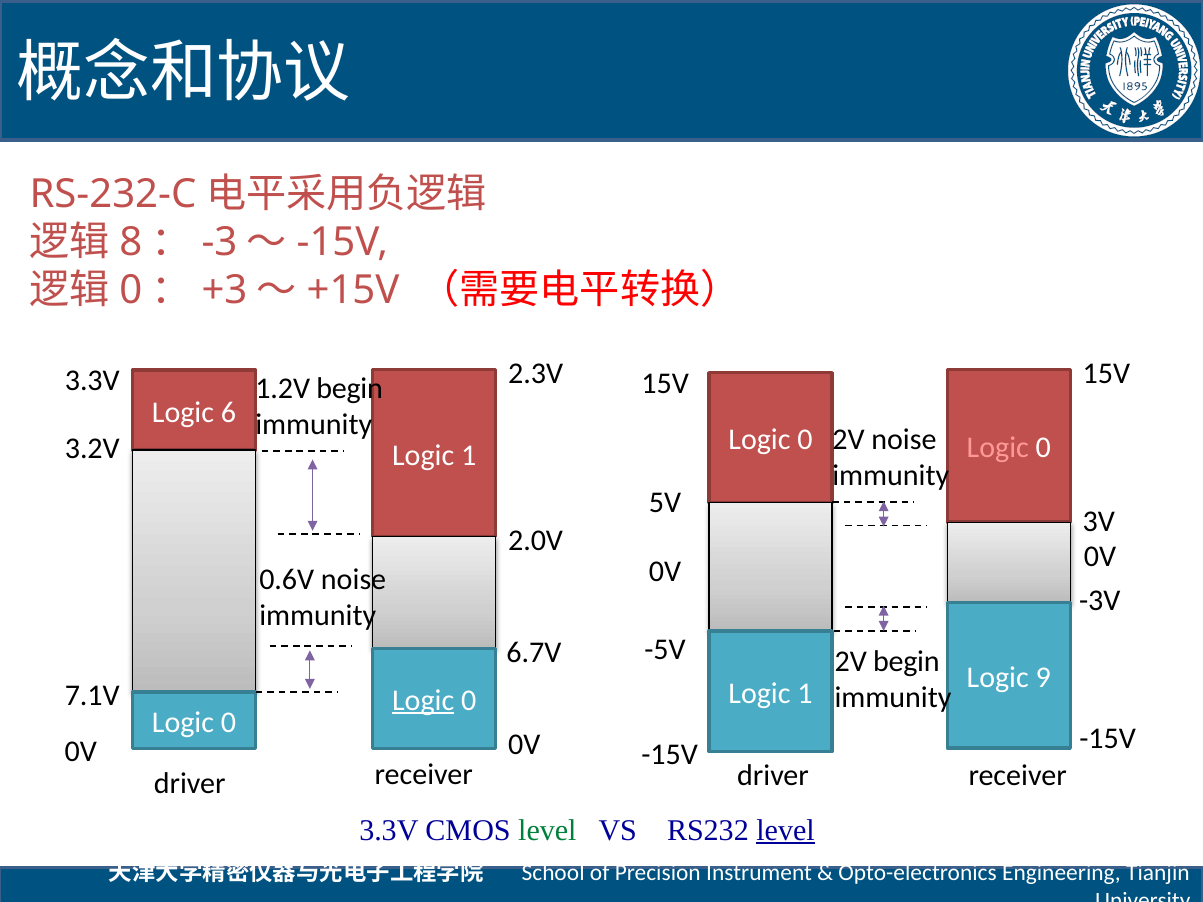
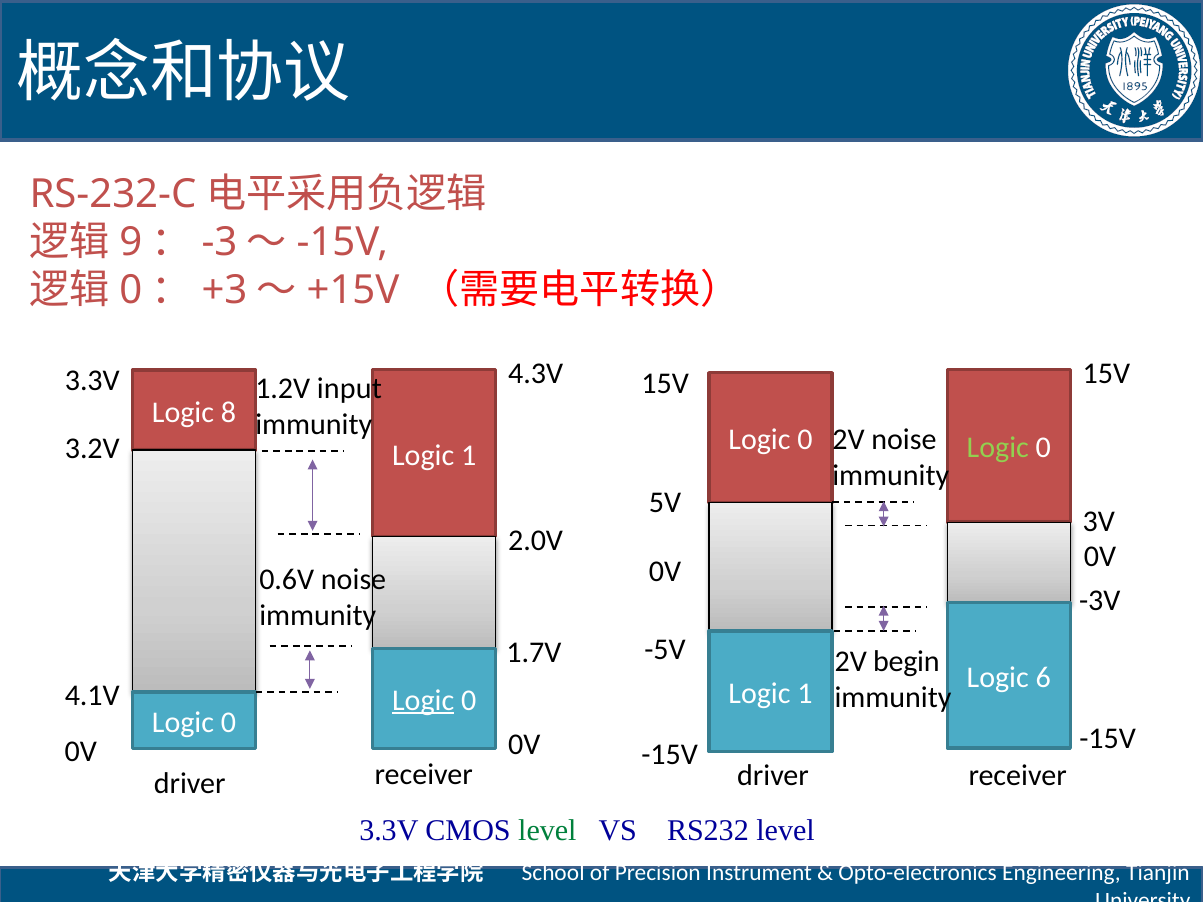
8: 8 -> 9
2.3V: 2.3V -> 4.3V
1.2V begin: begin -> input
6: 6 -> 8
Logic at (998, 448) colour: pink -> light green
6.7V: 6.7V -> 1.7V
9: 9 -> 6
7.1V: 7.1V -> 4.1V
level at (786, 831) underline: present -> none
